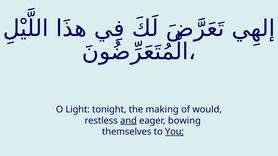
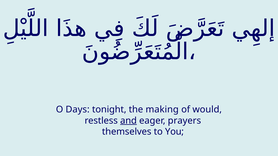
Light: Light -> Days
bowing: bowing -> prayers
You underline: present -> none
